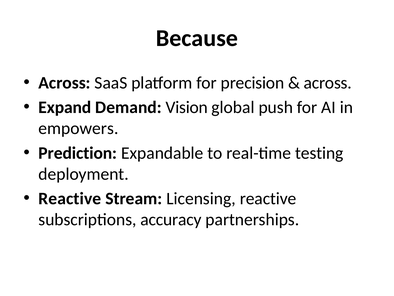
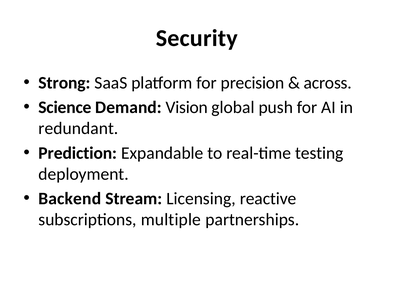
Because: Because -> Security
Across at (64, 83): Across -> Strong
Expand: Expand -> Science
empowers: empowers -> redundant
Reactive at (70, 198): Reactive -> Backend
accuracy: accuracy -> multiple
